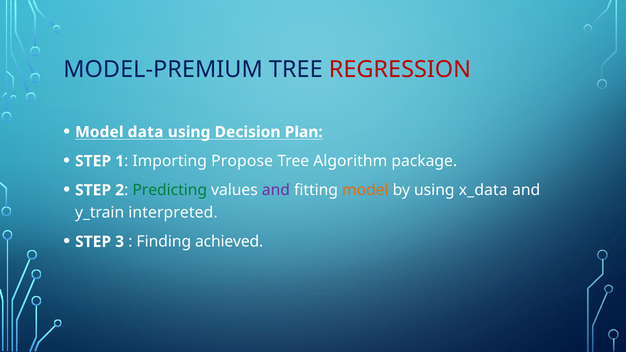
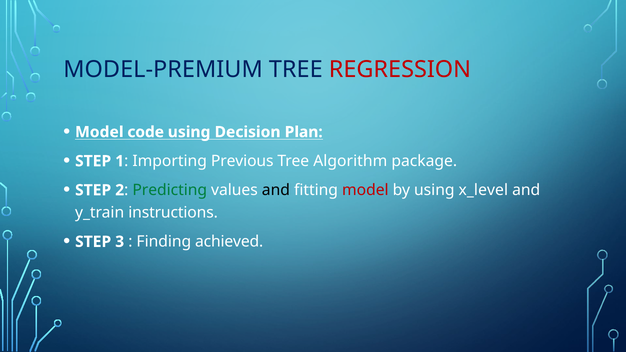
data: data -> code
Propose: Propose -> Previous
and at (276, 190) colour: purple -> black
model at (365, 190) colour: orange -> red
x_data: x_data -> x_level
interpreted: interpreted -> instructions
